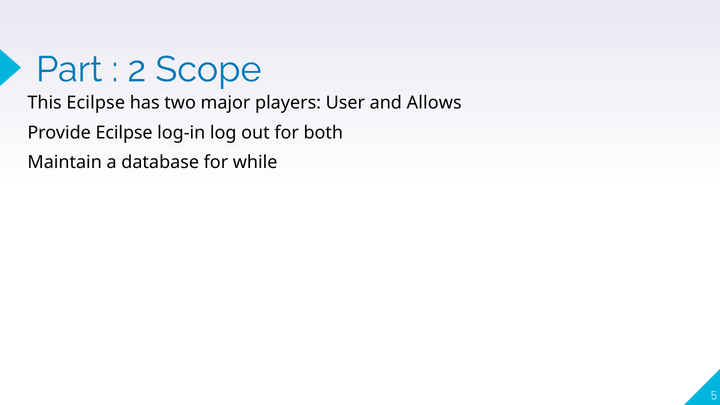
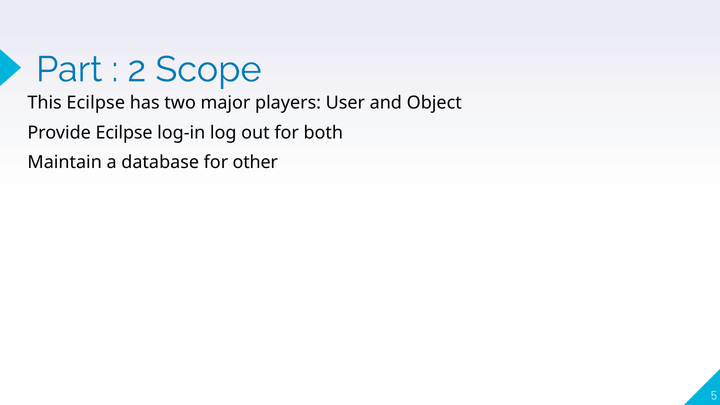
Allows: Allows -> Object
while: while -> other
